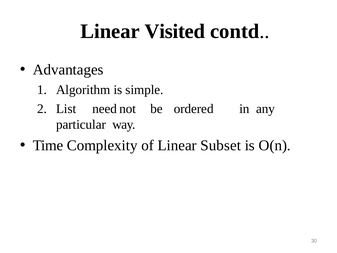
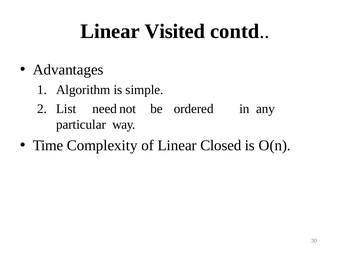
Subset: Subset -> Closed
